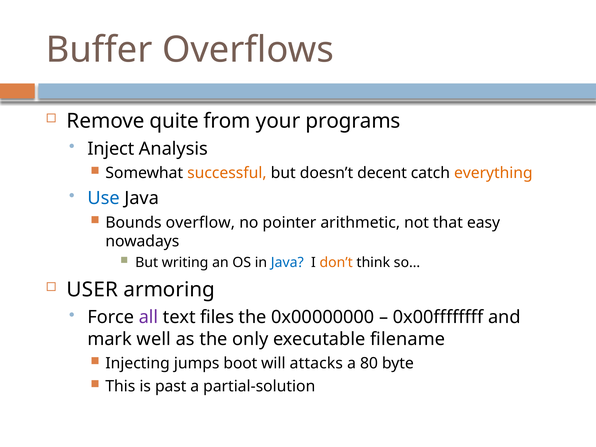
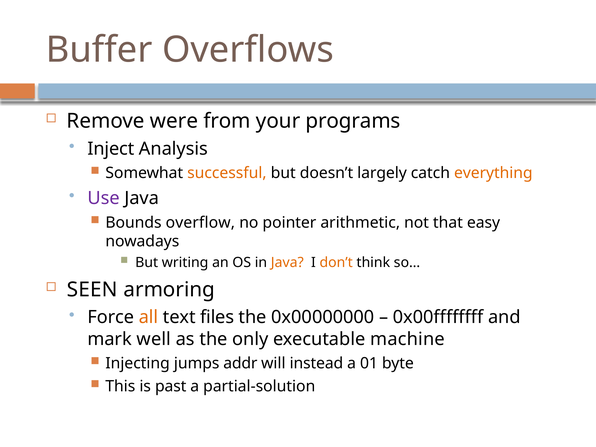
quite: quite -> were
decent: decent -> largely
Use colour: blue -> purple
Java at (287, 262) colour: blue -> orange
USER: USER -> SEEN
all colour: purple -> orange
filename: filename -> machine
boot: boot -> addr
attacks: attacks -> instead
80: 80 -> 01
